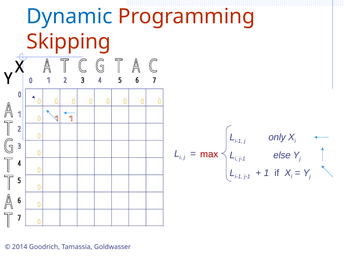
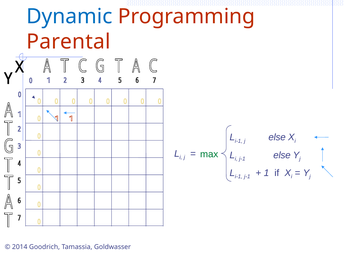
Skipping: Skipping -> Parental
j only: only -> else
max colour: red -> green
